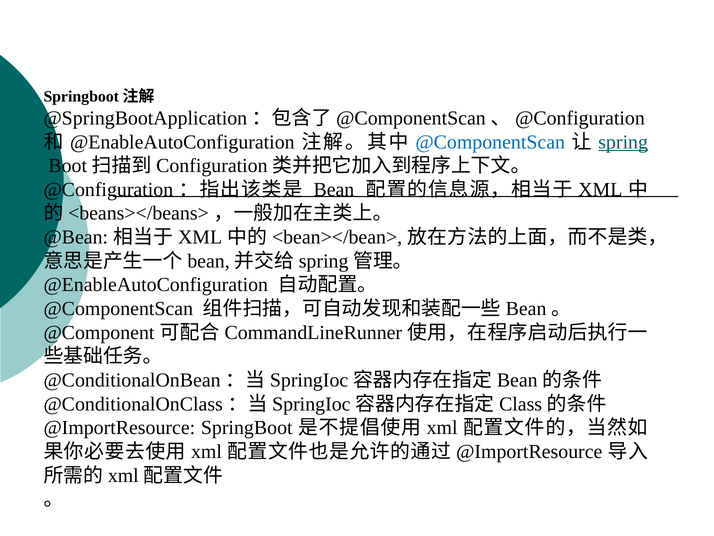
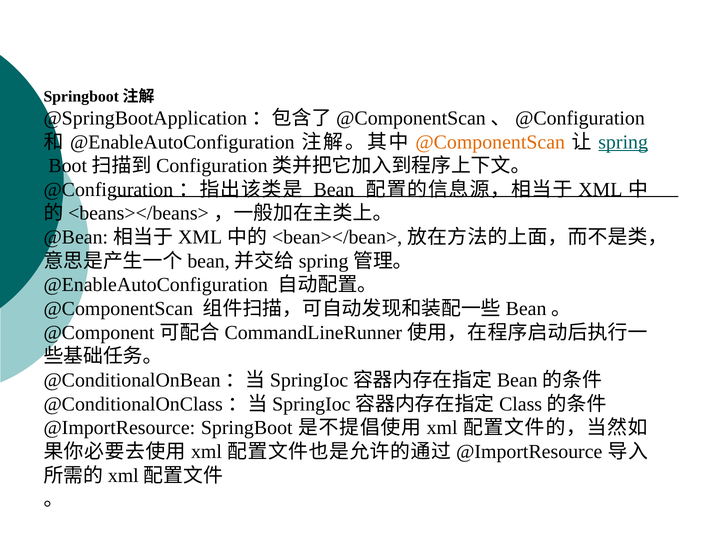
@ComponentScan at (490, 142) colour: blue -> orange
